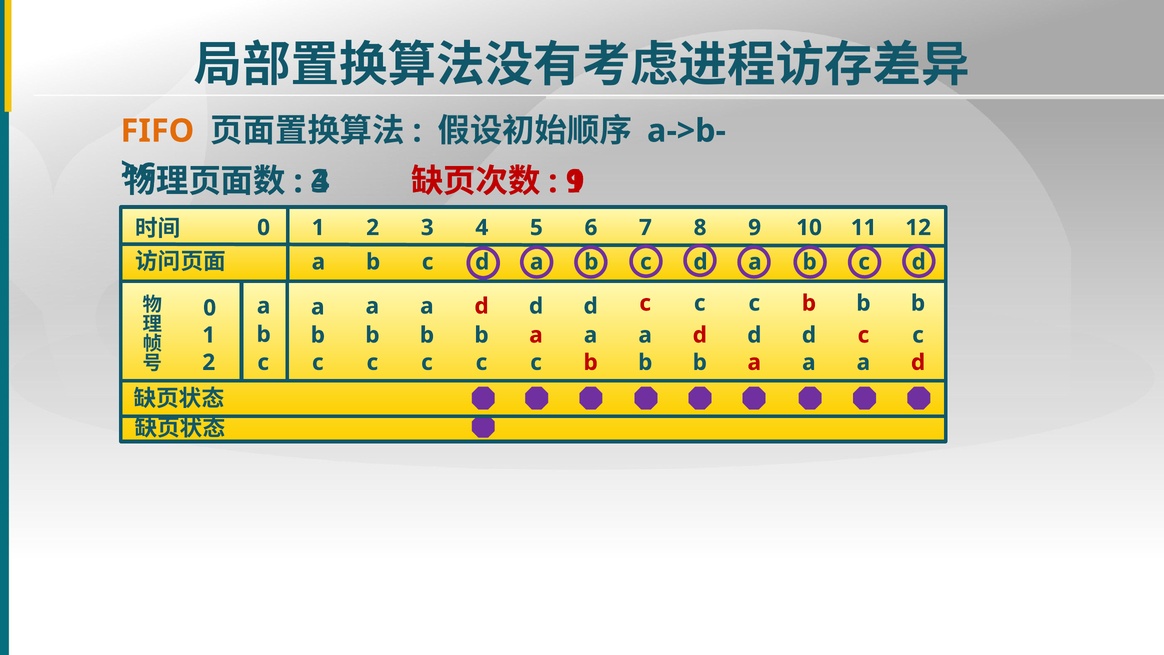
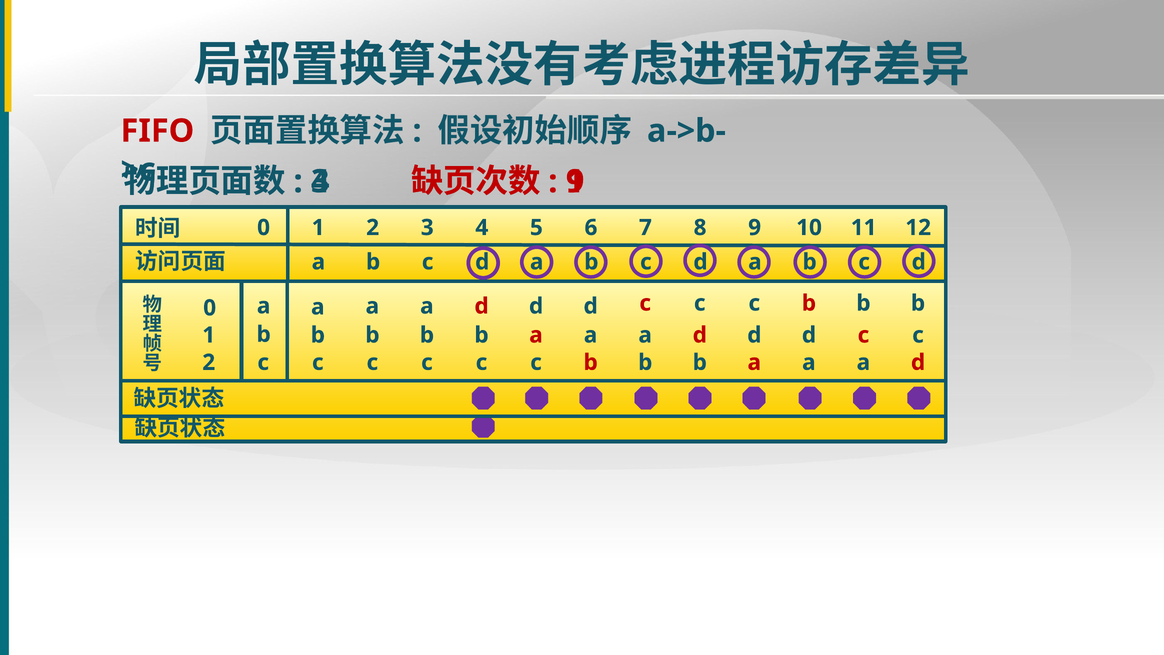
FIFO colour: orange -> red
